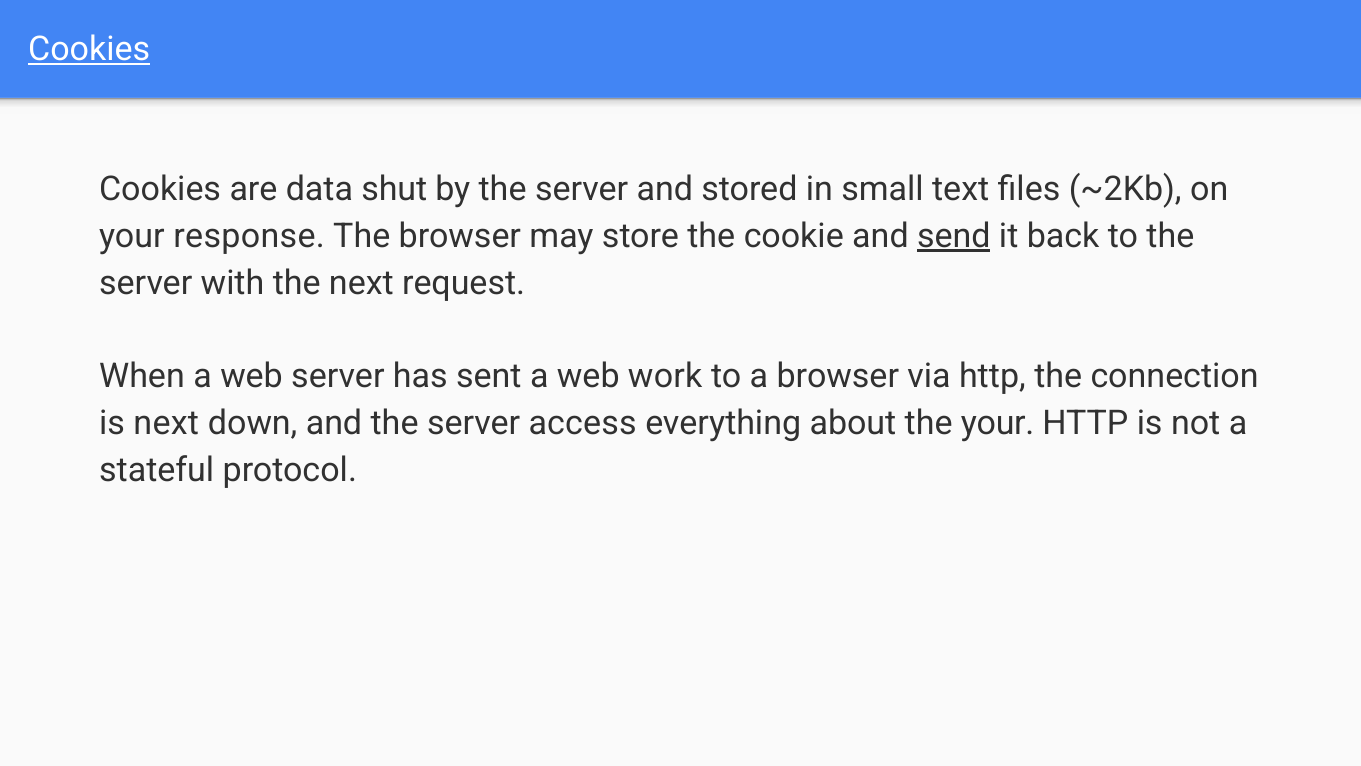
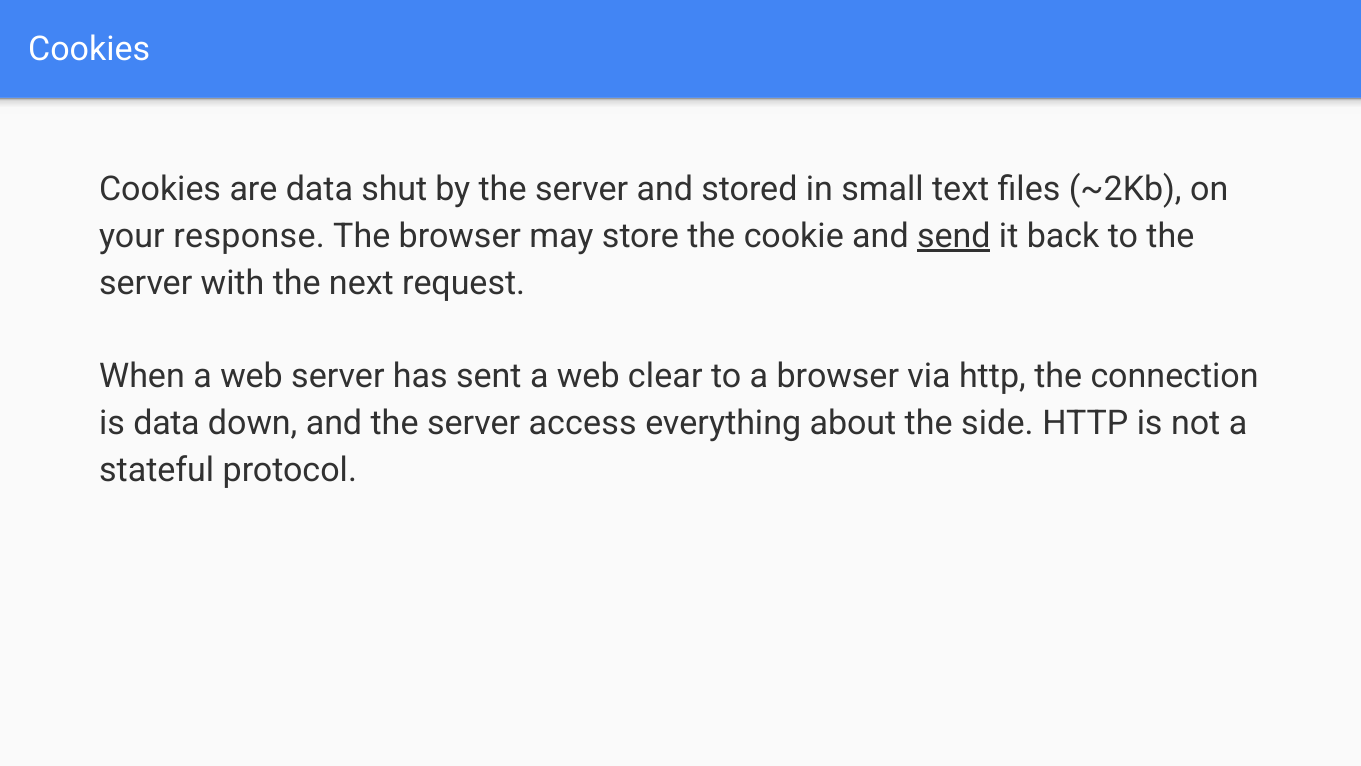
Cookies at (89, 50) underline: present -> none
work: work -> clear
is next: next -> data
the your: your -> side
